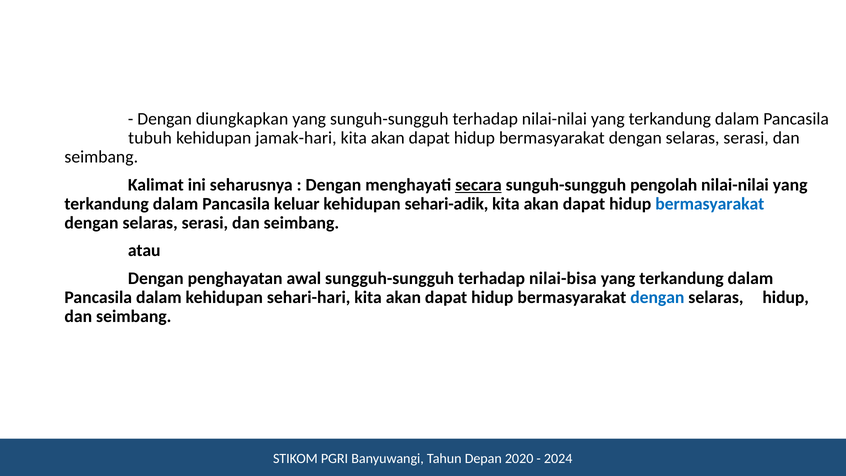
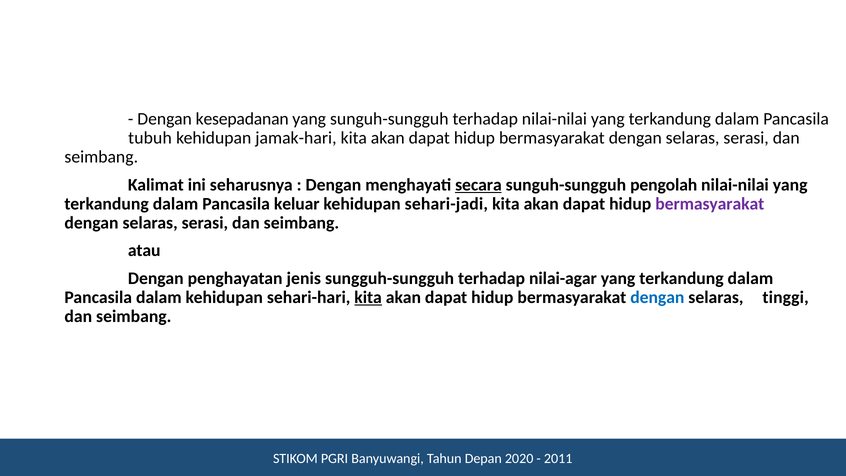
diungkapkan: diungkapkan -> kesepadanan
sehari-adik: sehari-adik -> sehari-jadi
bermasyarakat at (710, 204) colour: blue -> purple
awal: awal -> jenis
nilai-bisa: nilai-bisa -> nilai-agar
kita at (368, 297) underline: none -> present
selaras hidup: hidup -> tinggi
2024: 2024 -> 2011
